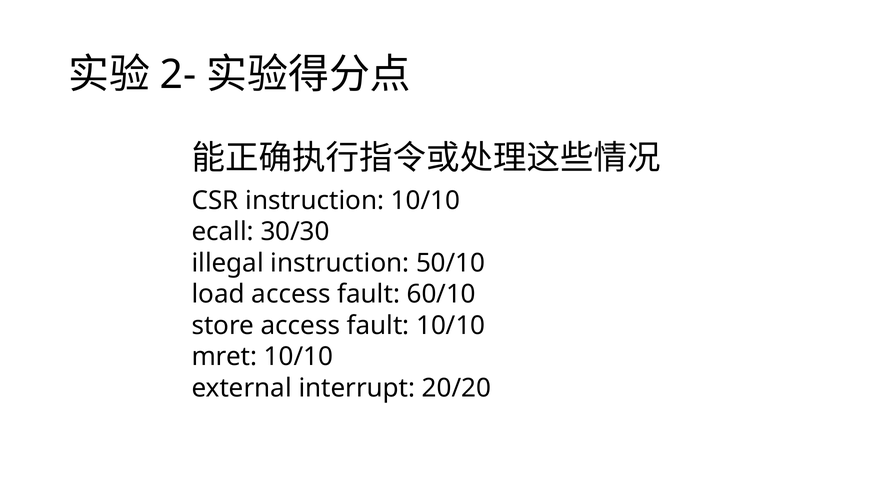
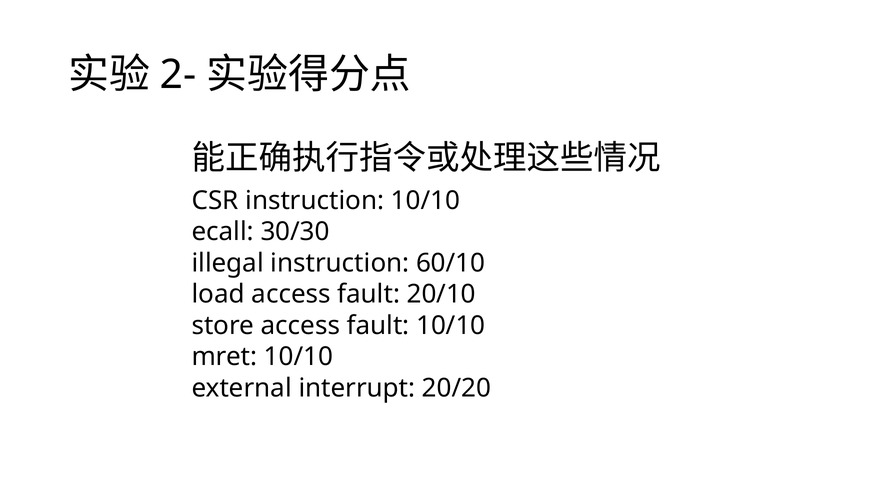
50/10: 50/10 -> 60/10
60/10: 60/10 -> 20/10
